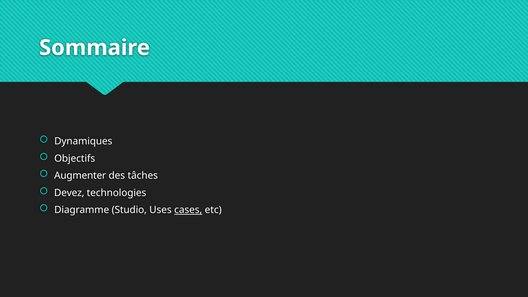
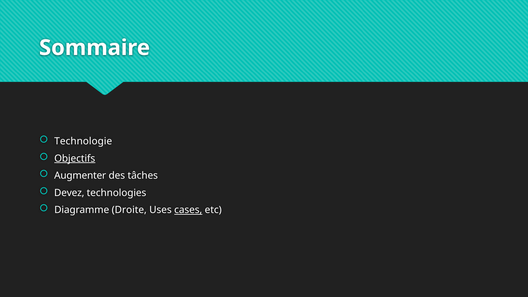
Dynamiques: Dynamiques -> Technologie
Objectifs underline: none -> present
Studio: Studio -> Droite
